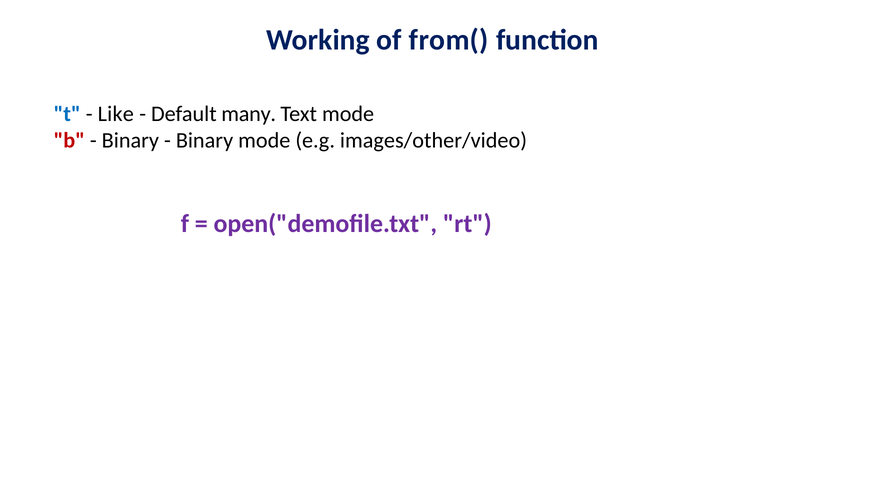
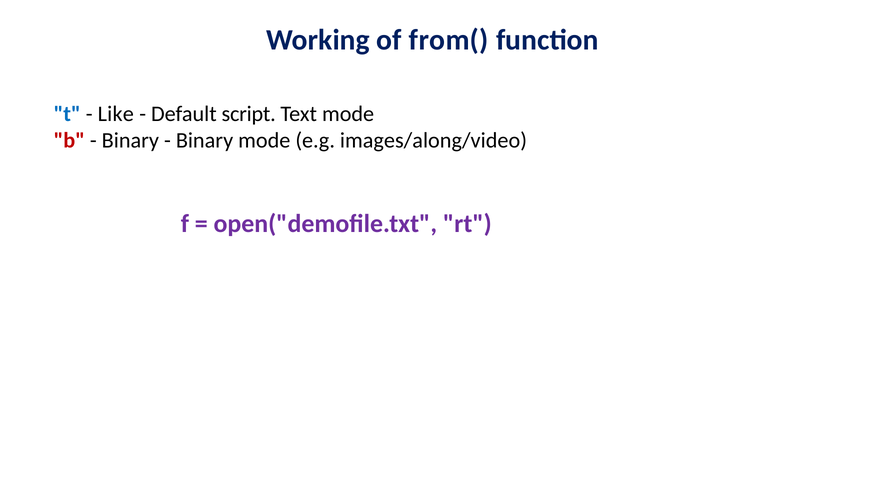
many: many -> script
images/other/video: images/other/video -> images/along/video
